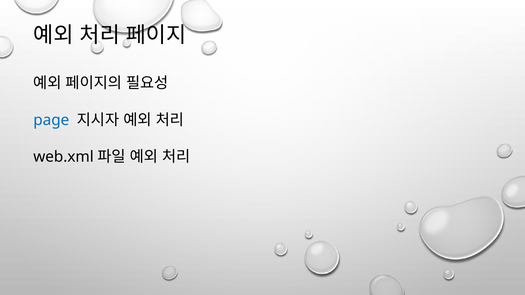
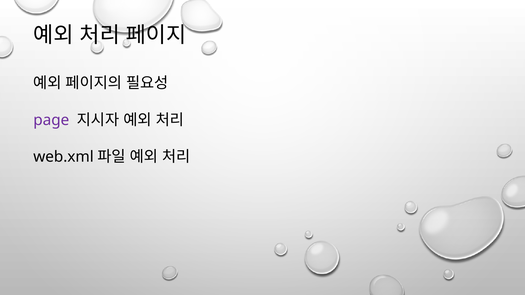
page colour: blue -> purple
